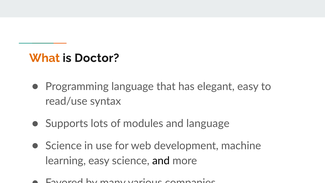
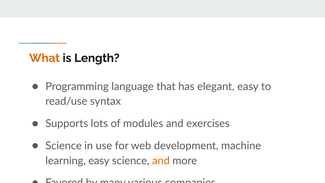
Doctor: Doctor -> Length
and language: language -> exercises
and at (161, 161) colour: black -> orange
